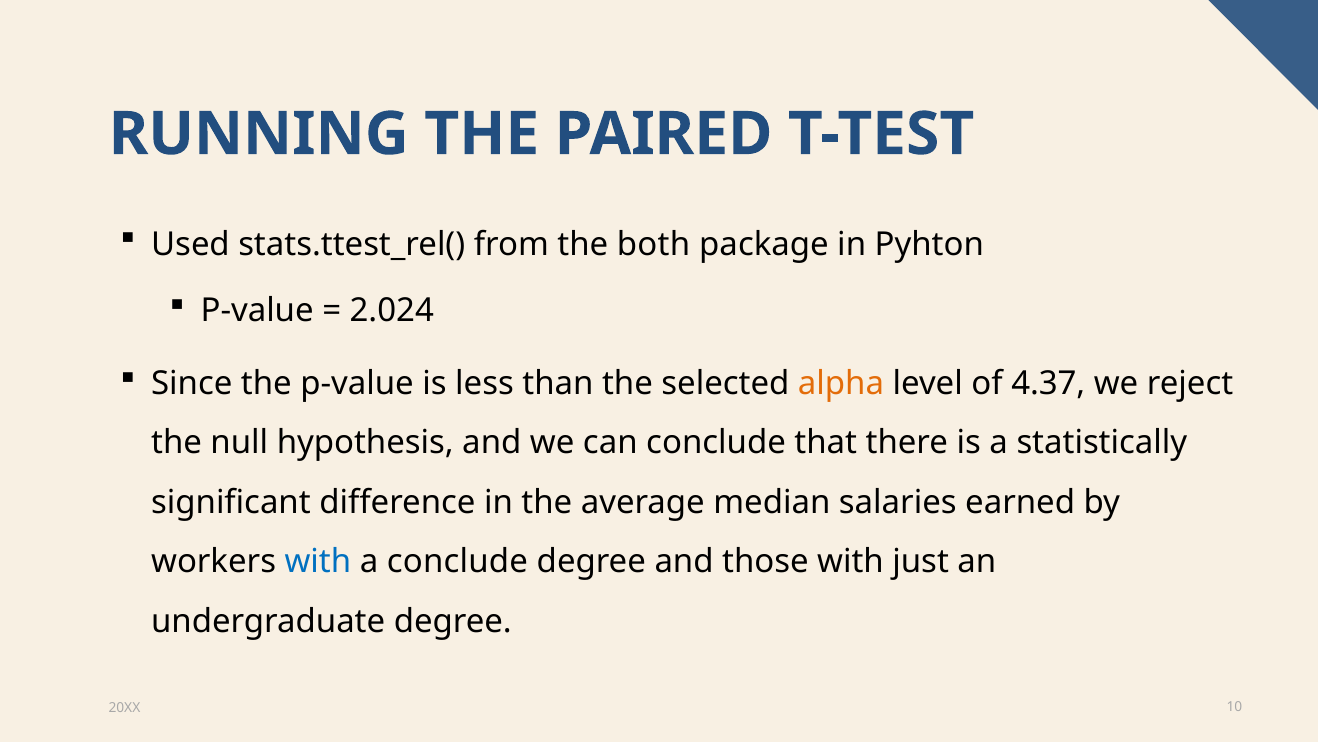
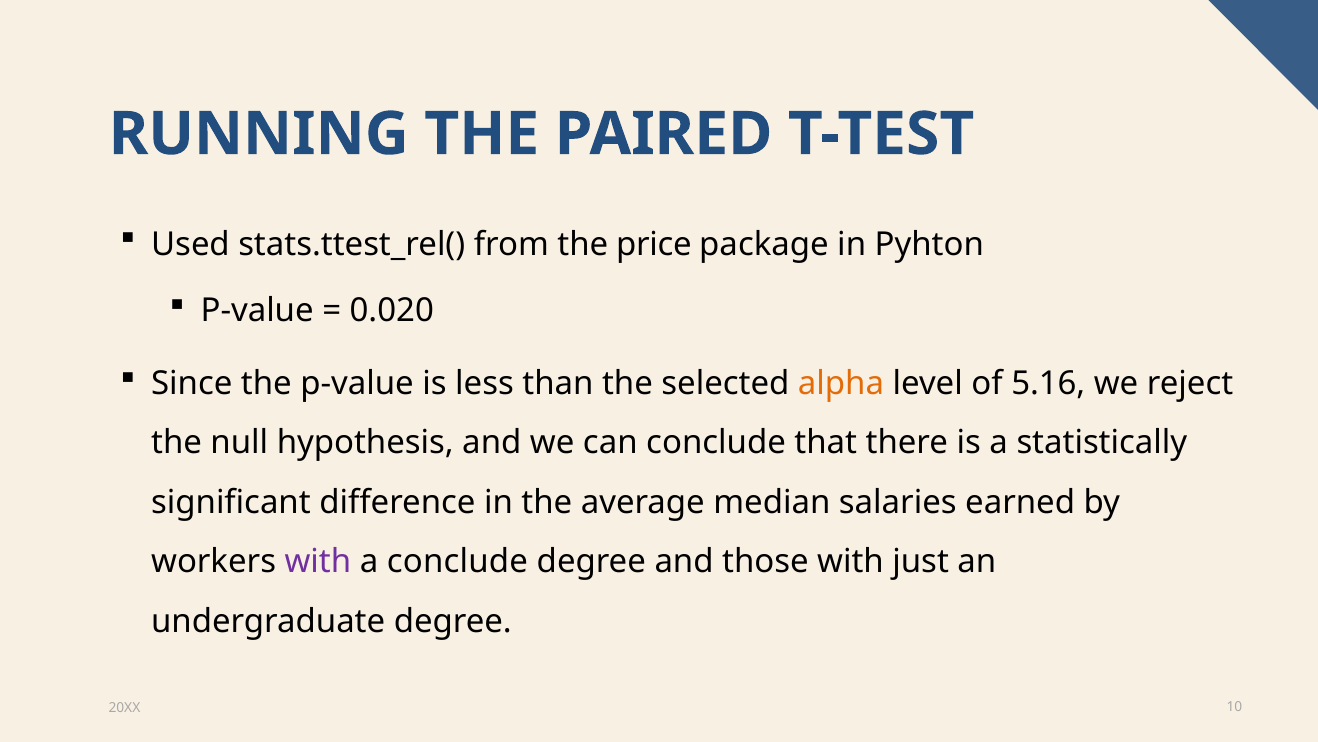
both: both -> price
2.024: 2.024 -> 0.020
4.37: 4.37 -> 5.16
with at (318, 561) colour: blue -> purple
